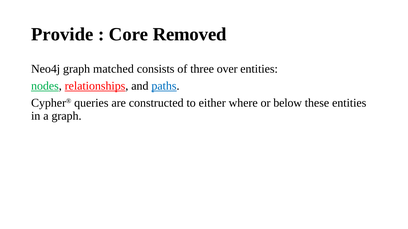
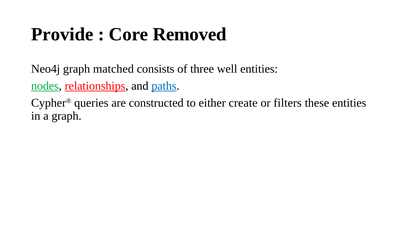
over: over -> well
where: where -> create
below: below -> filters
